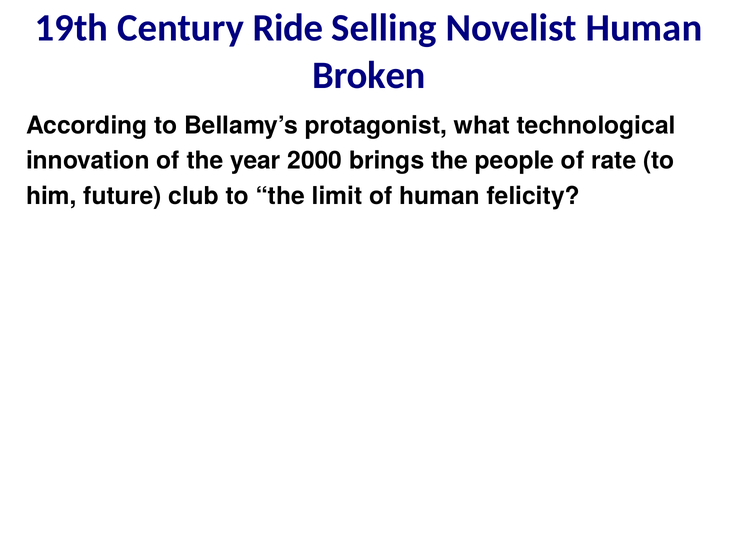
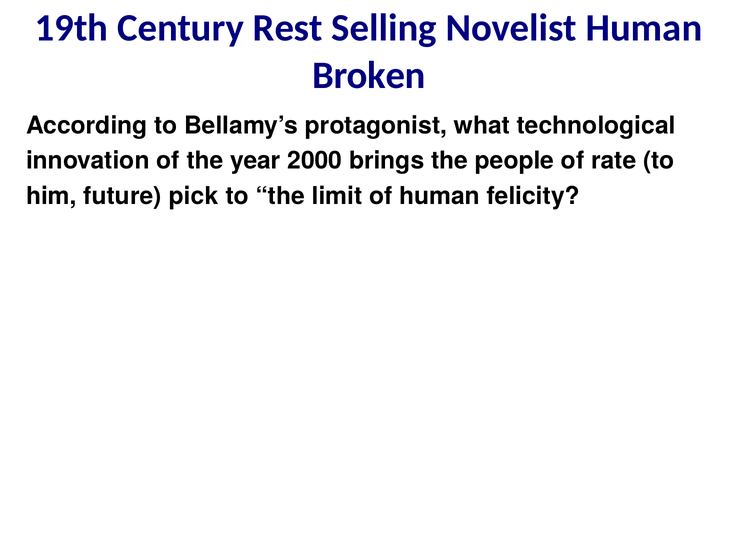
Ride: Ride -> Rest
club: club -> pick
